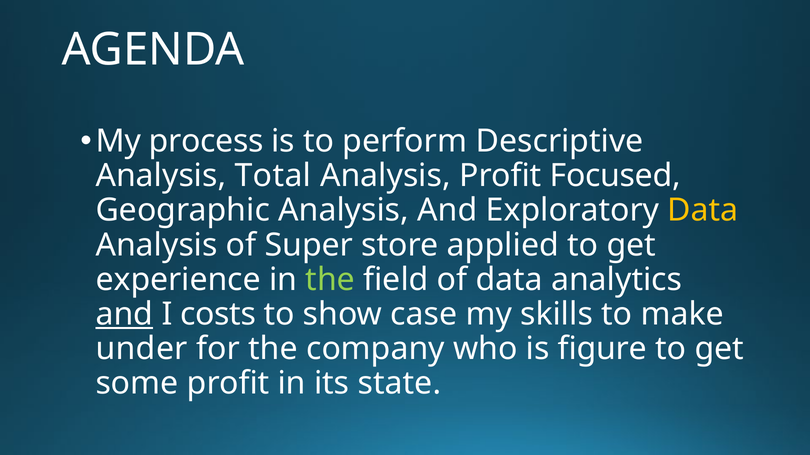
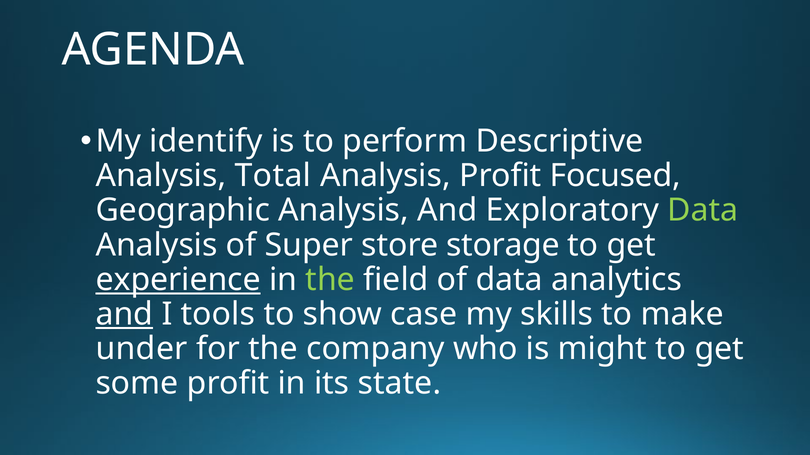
process: process -> identify
Data at (703, 211) colour: yellow -> light green
applied: applied -> storage
experience underline: none -> present
costs: costs -> tools
figure: figure -> might
